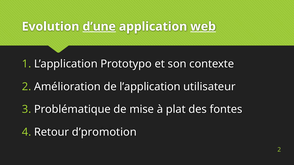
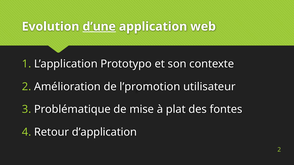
web underline: present -> none
de l’application: l’application -> l’promotion
d’promotion: d’promotion -> d’application
